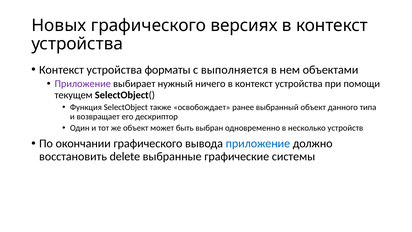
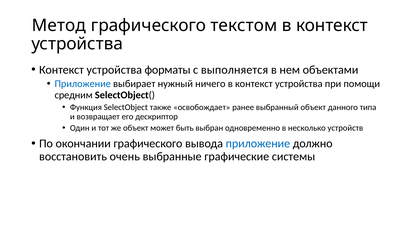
Новых: Новых -> Метод
версиях: версиях -> текстом
Приложение at (83, 84) colour: purple -> blue
текущем: текущем -> средним
delete: delete -> очень
